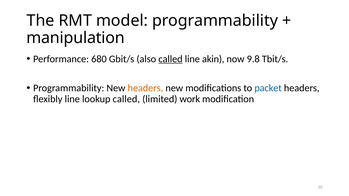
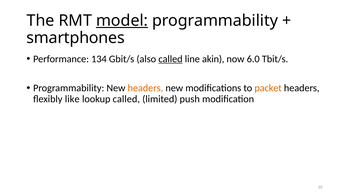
model underline: none -> present
manipulation: manipulation -> smartphones
680: 680 -> 134
9.8: 9.8 -> 6.0
packet colour: blue -> orange
flexibly line: line -> like
work: work -> push
